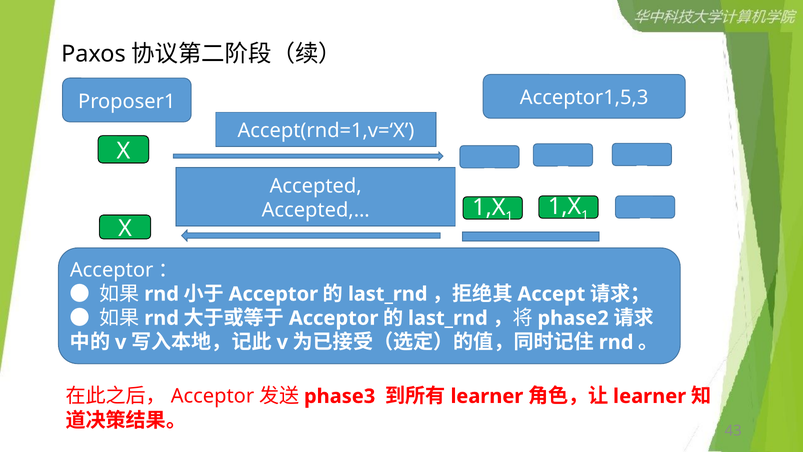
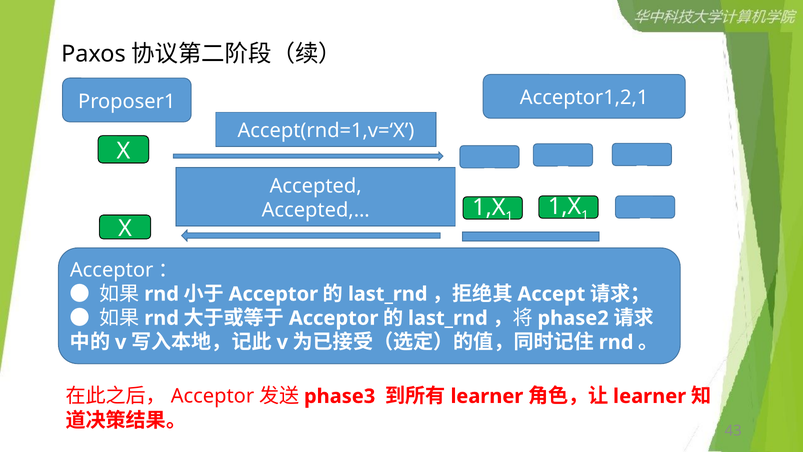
Acceptor1,5,3: Acceptor1,5,3 -> Acceptor1,2,1
